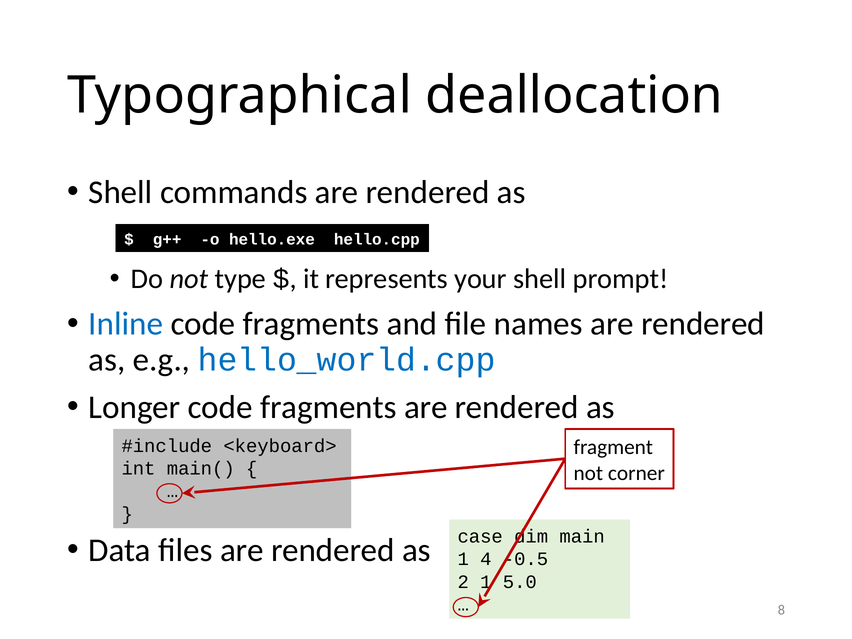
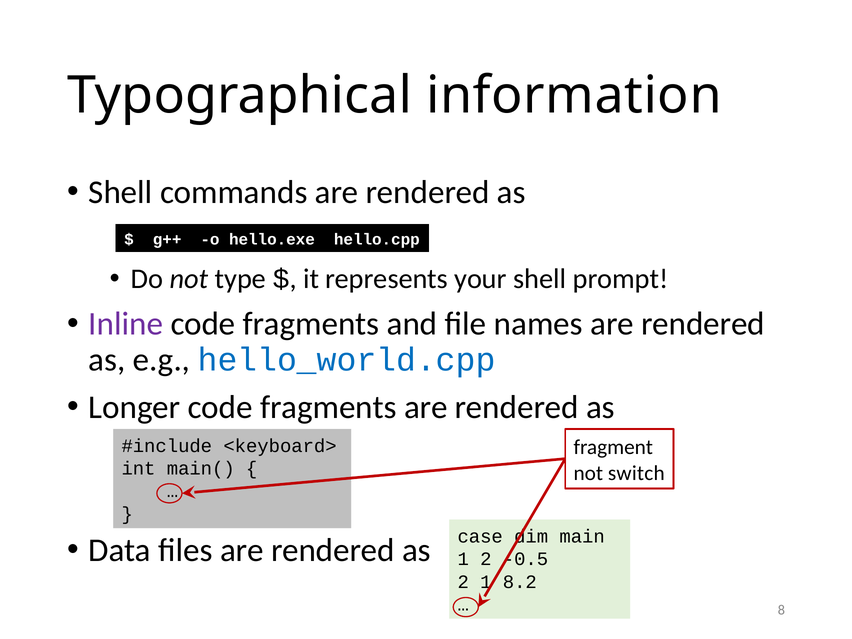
deallocation: deallocation -> information
Inline colour: blue -> purple
corner: corner -> switch
1 4: 4 -> 2
5.0: 5.0 -> 8.2
